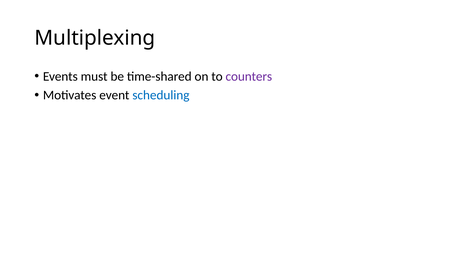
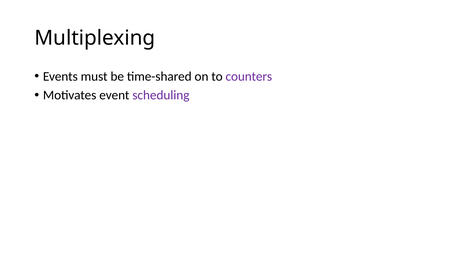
scheduling colour: blue -> purple
